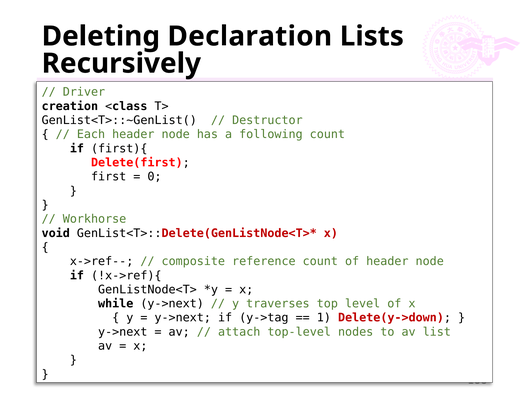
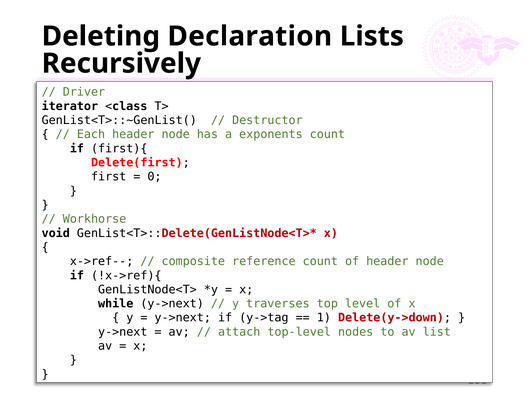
creation: creation -> iterator
following: following -> exponents
